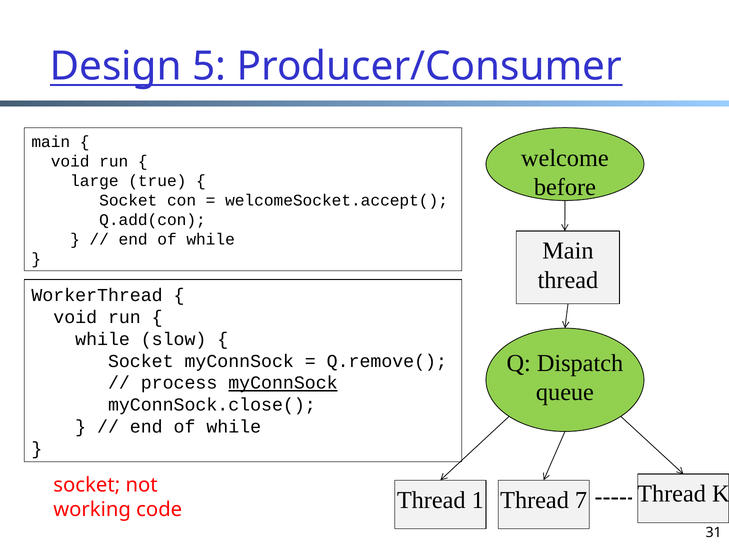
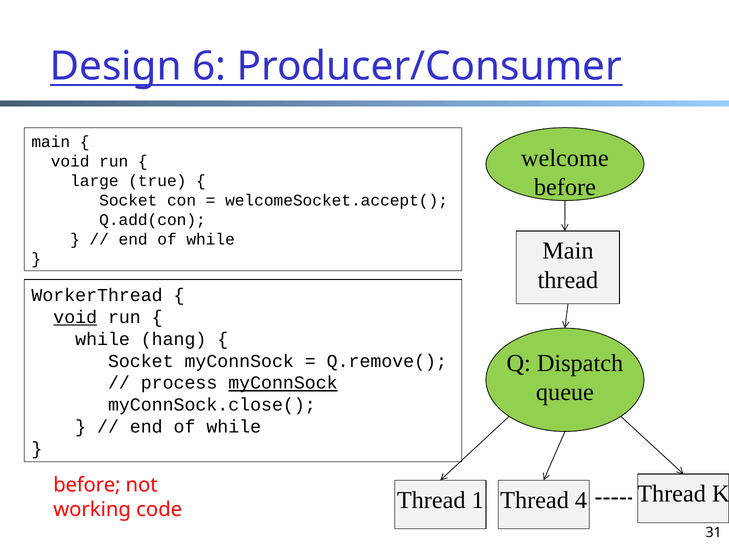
5: 5 -> 6
void at (75, 317) underline: none -> present
slow: slow -> hang
socket at (87, 485): socket -> before
7: 7 -> 4
